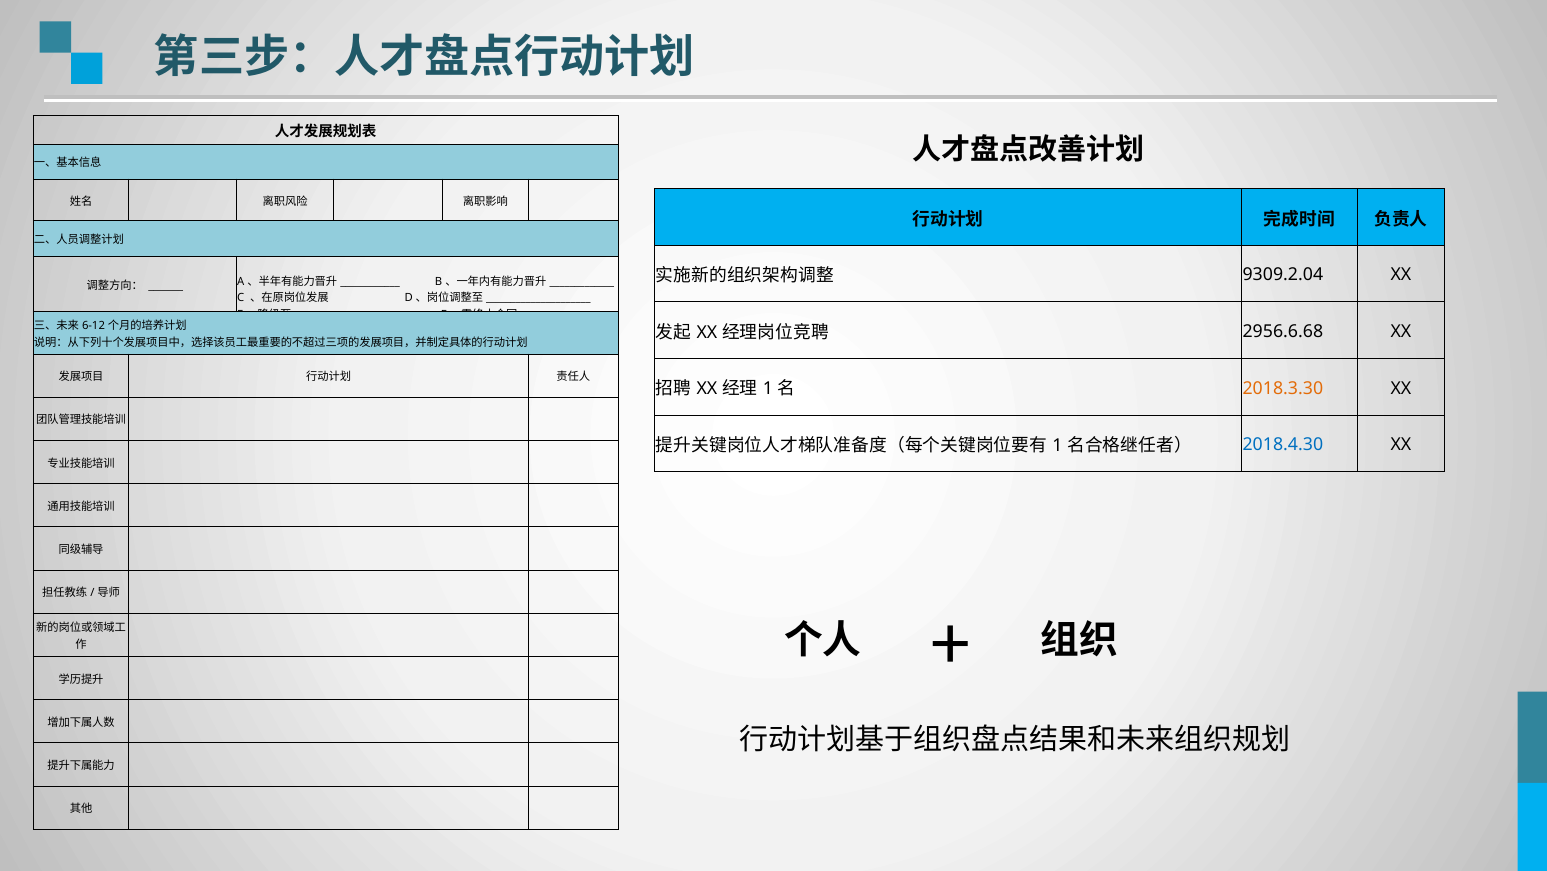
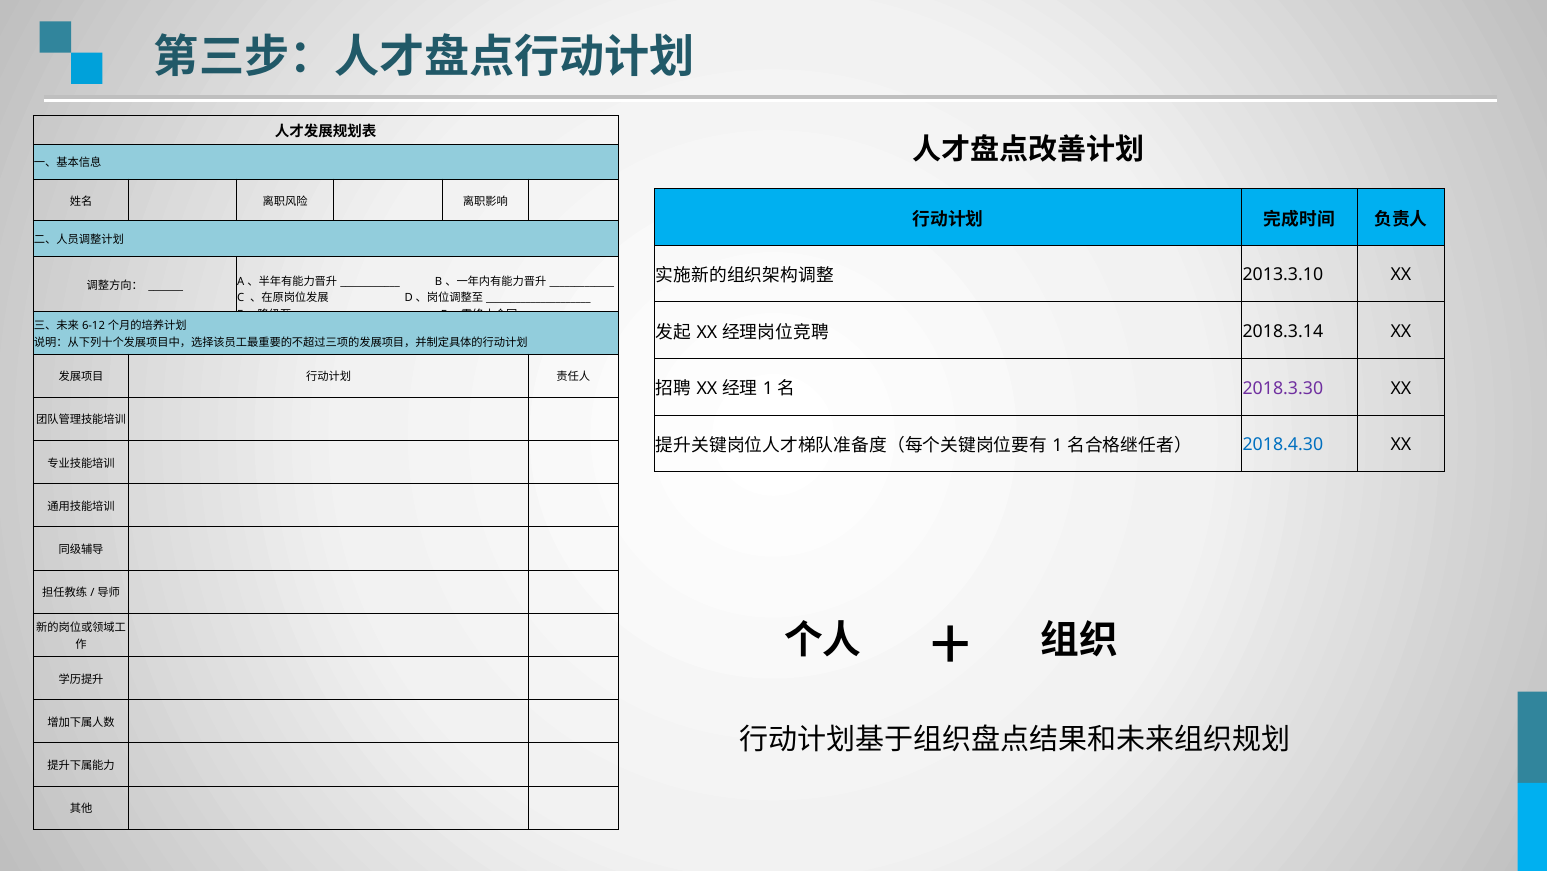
9309.2.04: 9309.2.04 -> 2013.3.10
2956.6.68: 2956.6.68 -> 2018.3.14
2018.3.30 colour: orange -> purple
